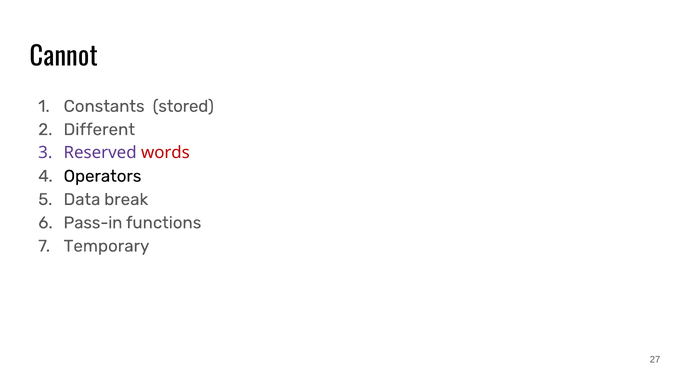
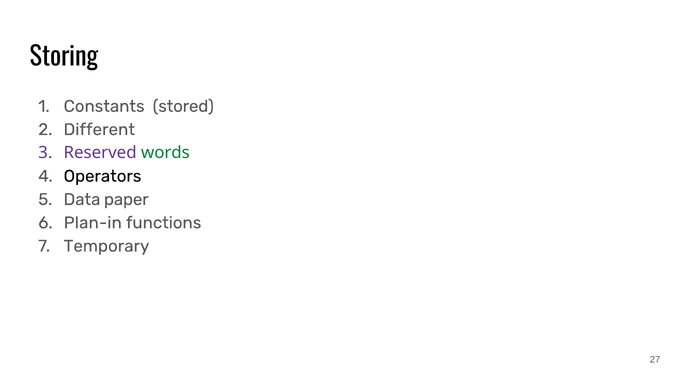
Cannot: Cannot -> Storing
words colour: red -> green
break: break -> paper
Pass-in: Pass-in -> Plan-in
